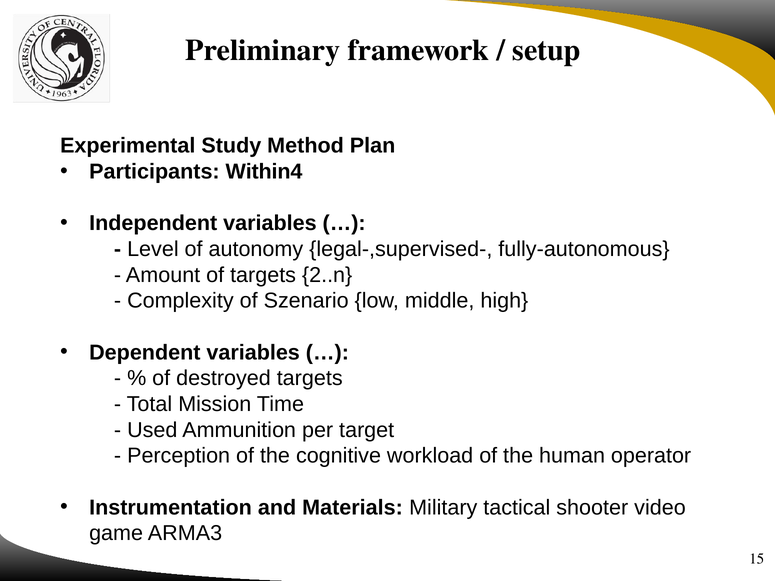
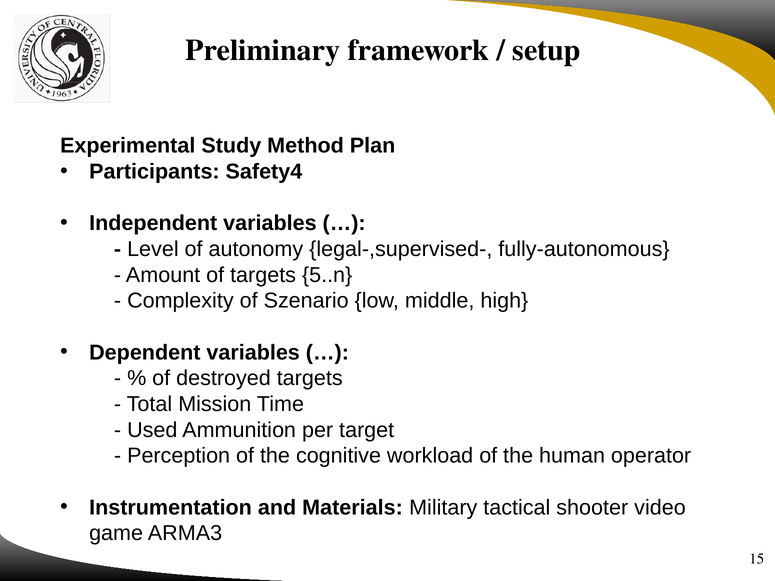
Within4: Within4 -> Safety4
2..n: 2..n -> 5..n
